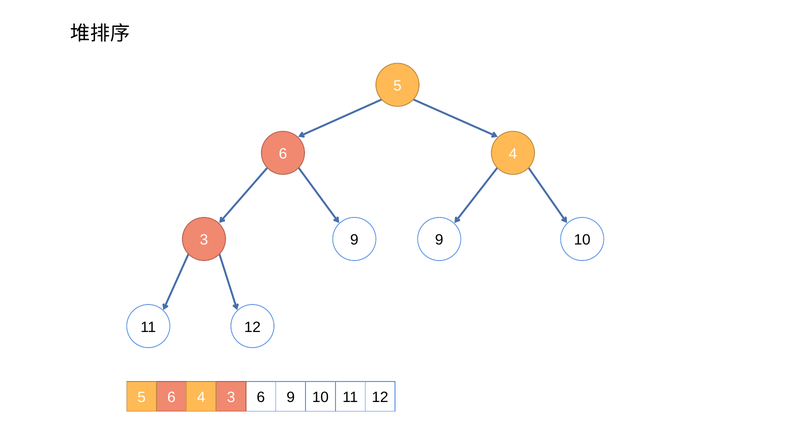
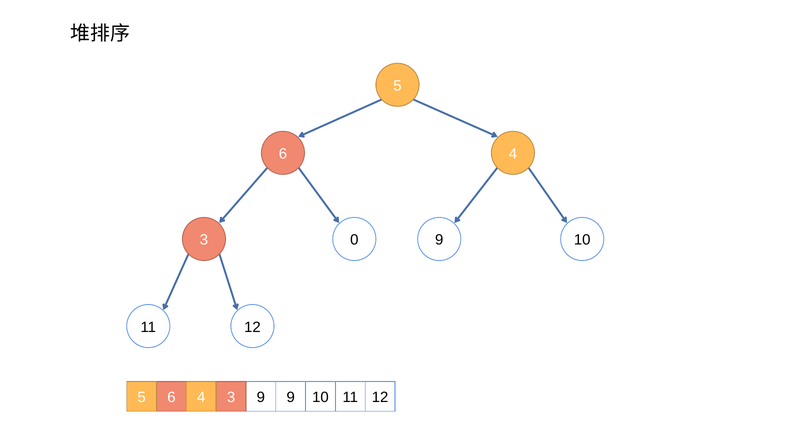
3 9: 9 -> 0
6 6: 6 -> 9
